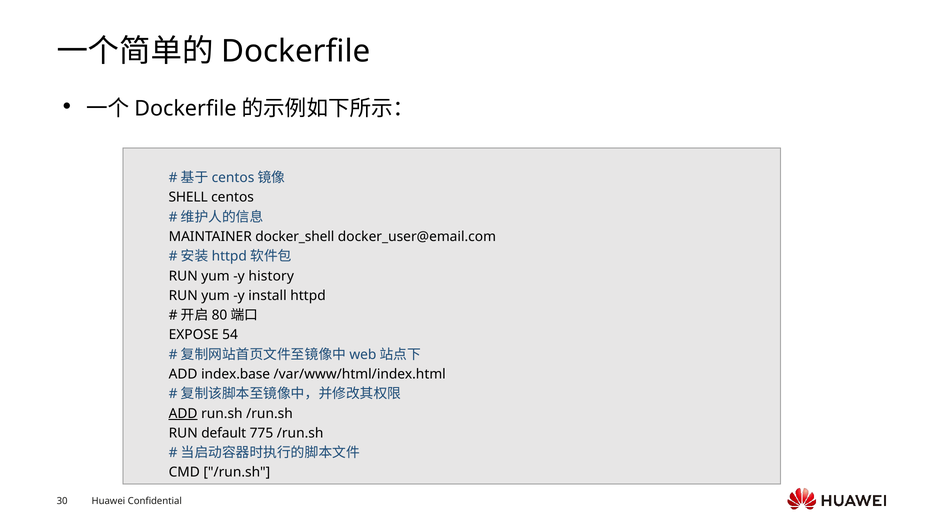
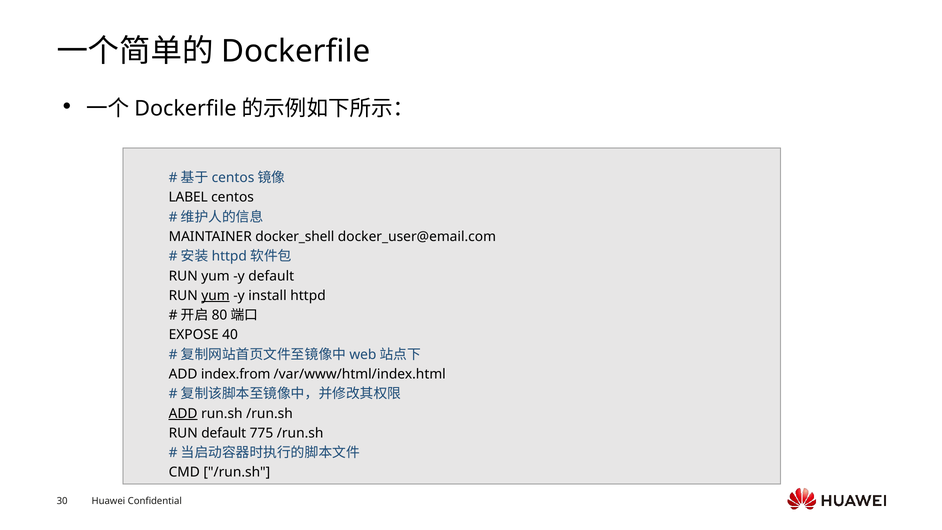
SHELL: SHELL -> LABEL
y history: history -> default
yum at (215, 296) underline: none -> present
54: 54 -> 40
index.base: index.base -> index.from
